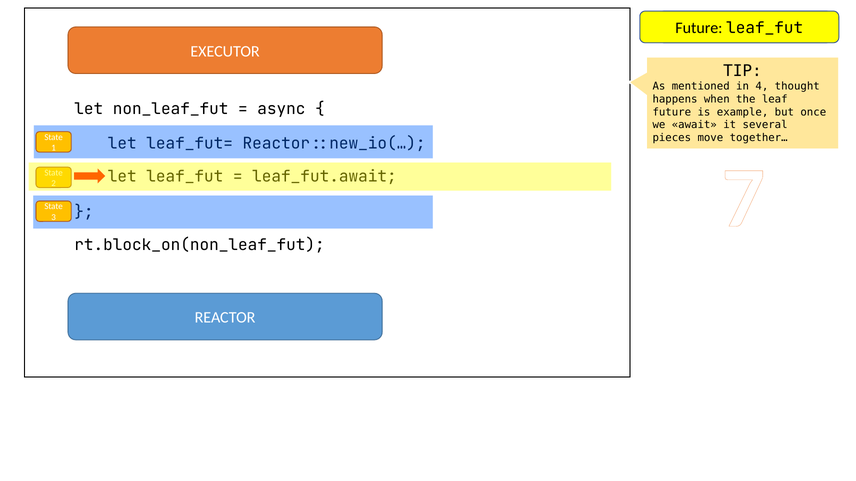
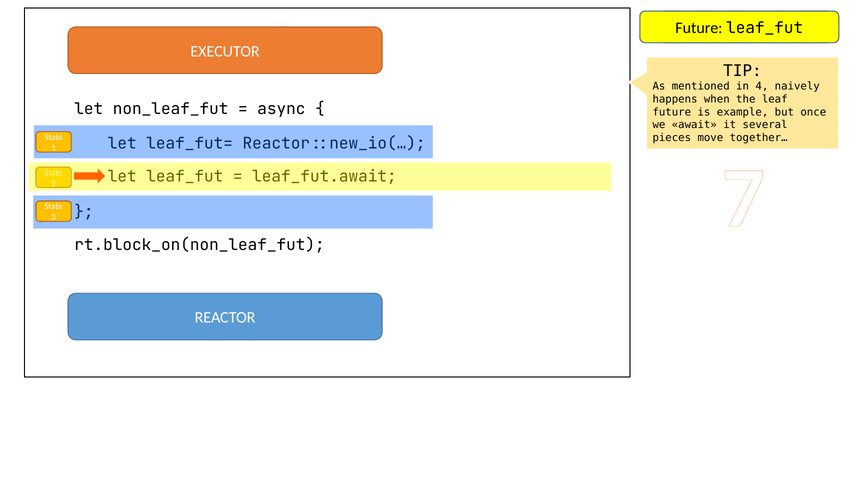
thought: thought -> naively
